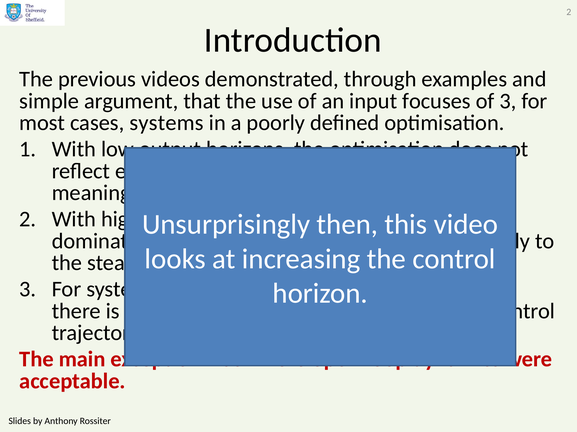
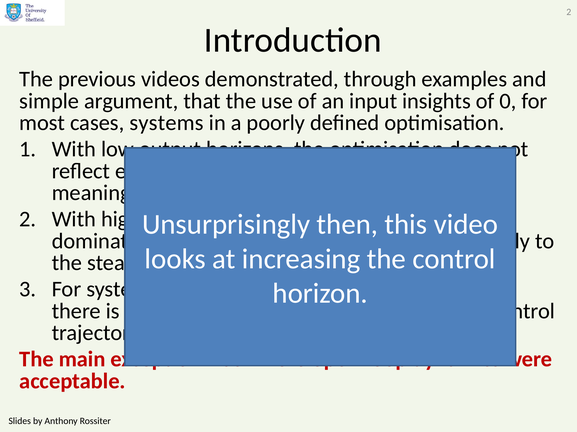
focuses: focuses -> insights
of 3: 3 -> 0
